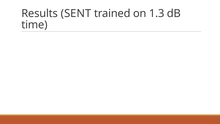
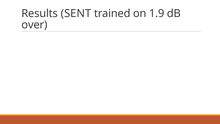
1.3: 1.3 -> 1.9
time: time -> over
